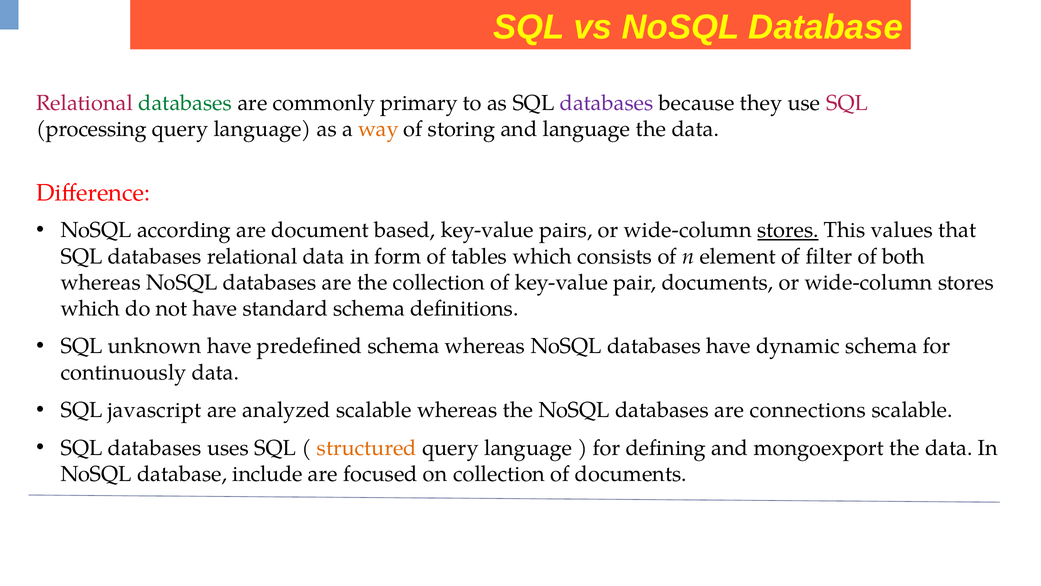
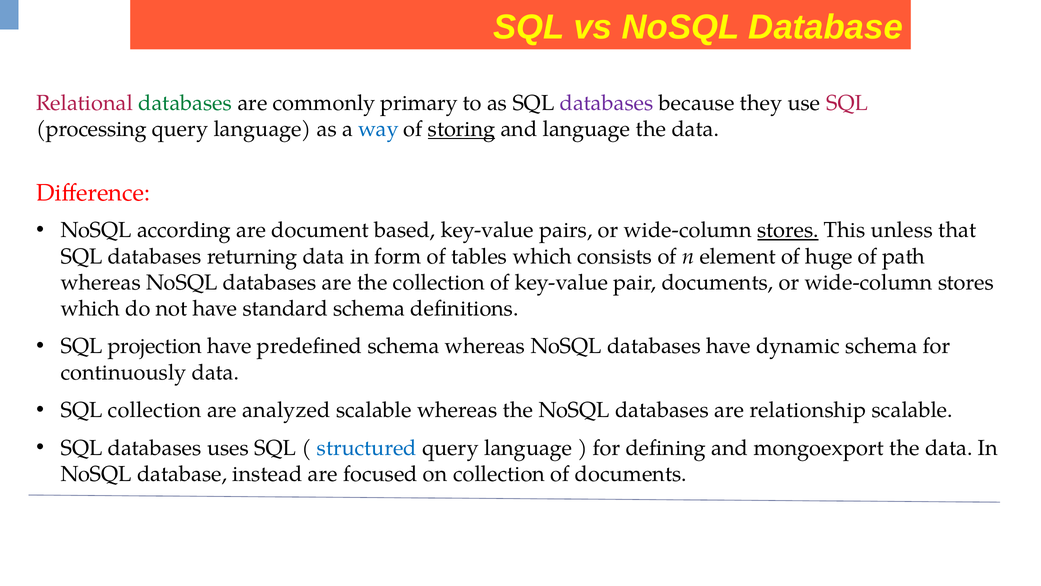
way colour: orange -> blue
storing underline: none -> present
values: values -> unless
databases relational: relational -> returning
filter: filter -> huge
both: both -> path
unknown: unknown -> projection
SQL javascript: javascript -> collection
connections: connections -> relationship
structured colour: orange -> blue
include: include -> instead
